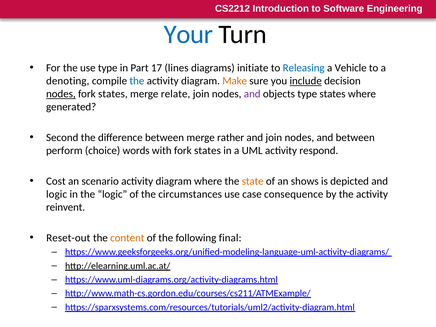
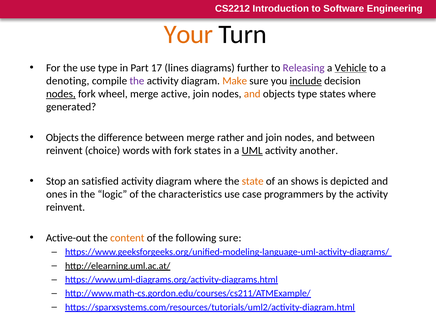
Your colour: blue -> orange
initiate: initiate -> further
Releasing colour: blue -> purple
Vehicle underline: none -> present
the at (137, 81) colour: blue -> purple
states at (113, 94): states -> wheel
relate: relate -> active
and at (252, 94) colour: purple -> orange
Second at (62, 138): Second -> Objects
perform at (64, 151): perform -> reinvent
UML underline: none -> present
respond: respond -> another
Cost: Cost -> Stop
scenario: scenario -> satisfied
logic at (57, 194): logic -> ones
circumstances: circumstances -> characteristics
consequence: consequence -> programmers
Reset-out: Reset-out -> Active-out
following final: final -> sure
